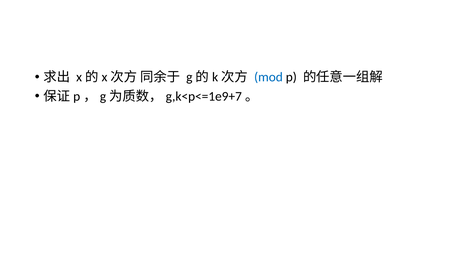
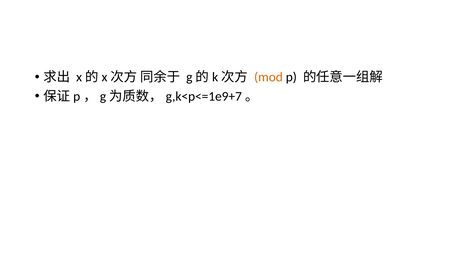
mod colour: blue -> orange
